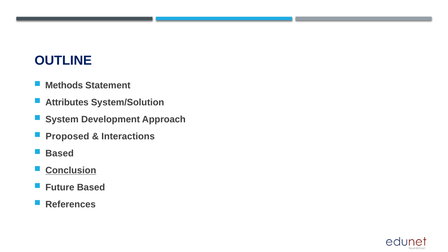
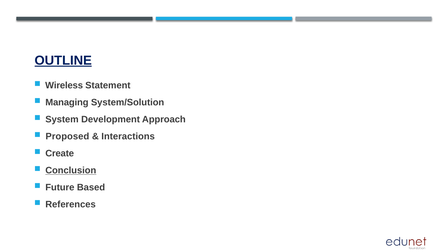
OUTLINE underline: none -> present
Methods: Methods -> Wireless
Attributes: Attributes -> Managing
Based at (60, 153): Based -> Create
